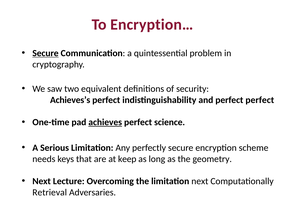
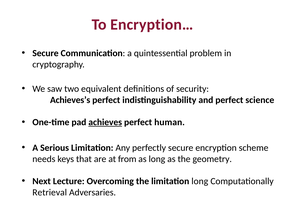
Secure at (45, 53) underline: present -> none
perfect perfect: perfect -> science
science: science -> human
keep: keep -> from
limitation next: next -> long
